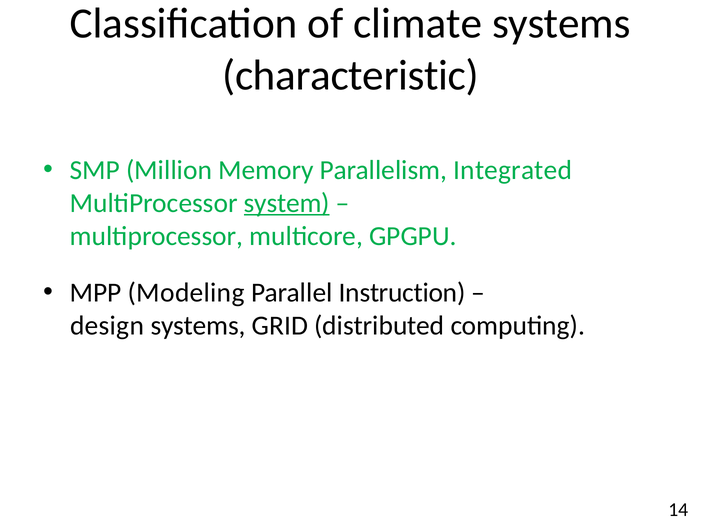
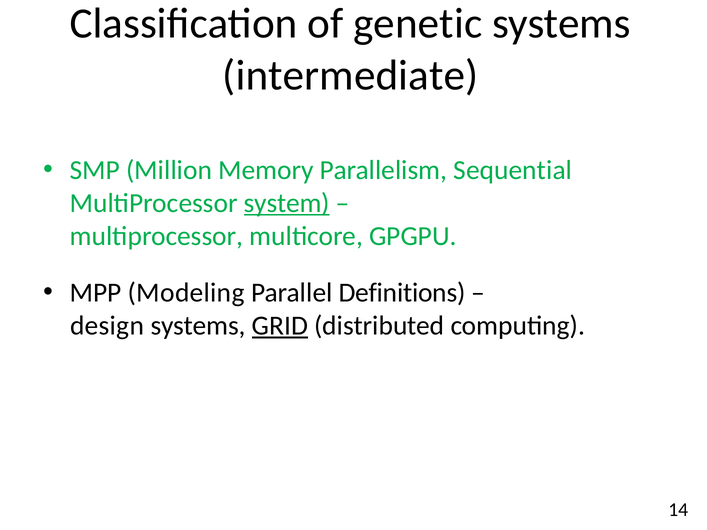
climate: climate -> genetic
characteristic: characteristic -> intermediate
Integrated: Integrated -> Sequential
Instruction: Instruction -> Definitions
GRID underline: none -> present
